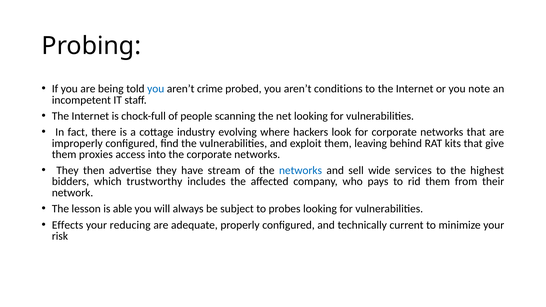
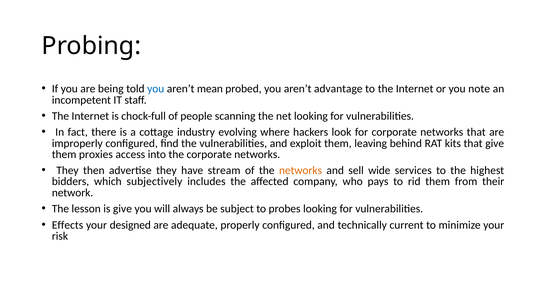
crime: crime -> mean
conditions: conditions -> advantage
networks at (301, 171) colour: blue -> orange
trustworthy: trustworthy -> subjectively
is able: able -> give
reducing: reducing -> designed
